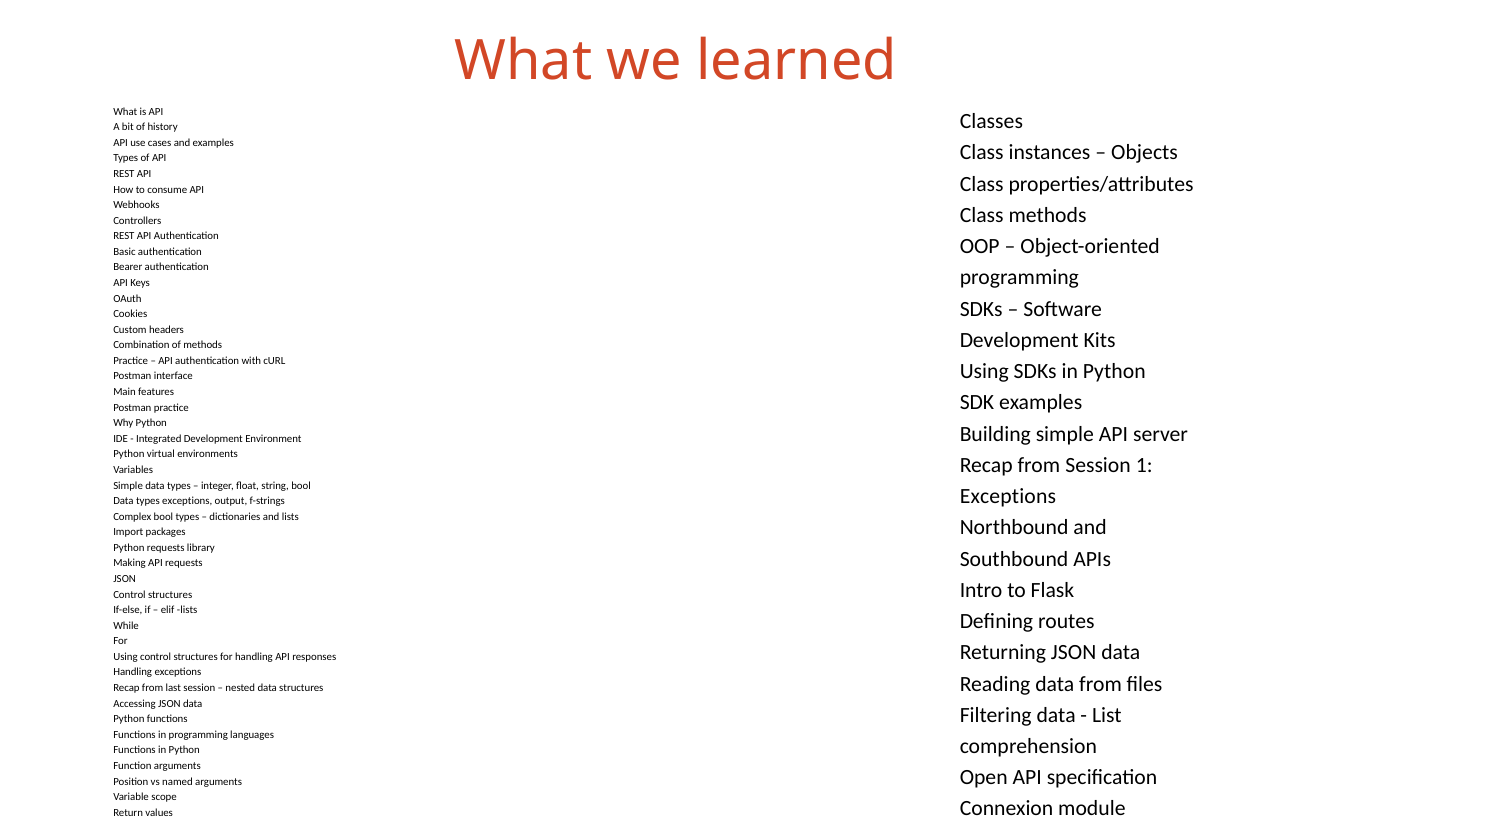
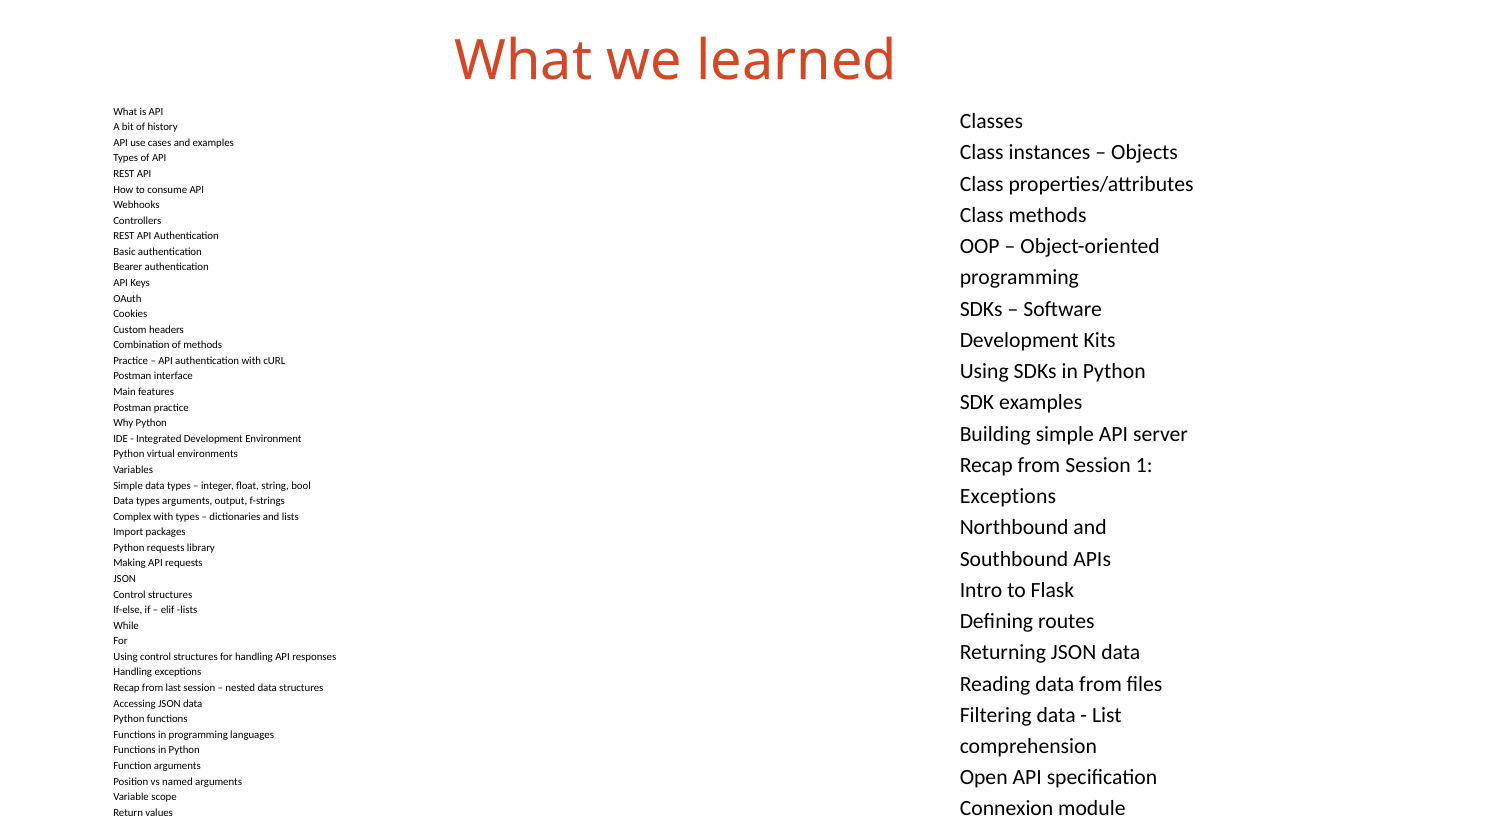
types exceptions: exceptions -> arguments
Complex bool: bool -> with
